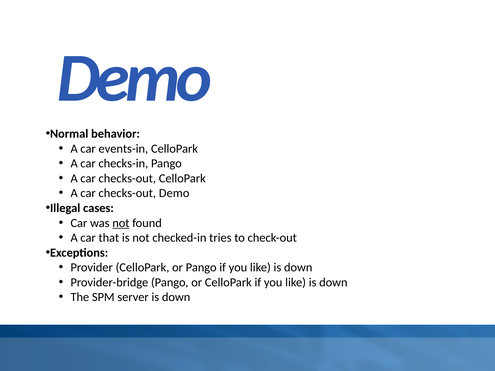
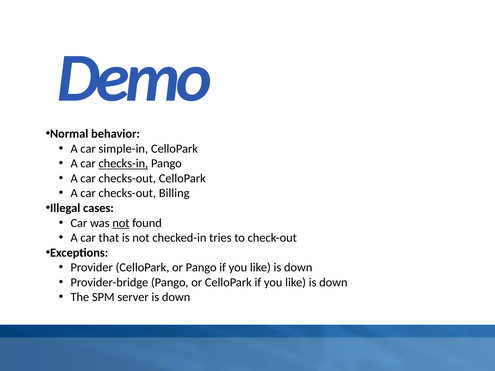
events-in: events-in -> simple-in
checks-in underline: none -> present
checks-out Demo: Demo -> Billing
